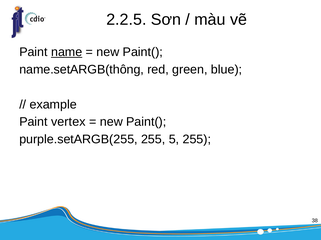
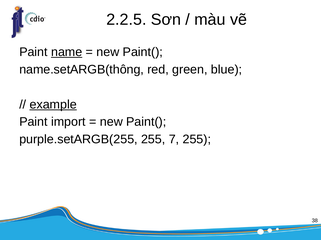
example underline: none -> present
vertex: vertex -> import
5: 5 -> 7
